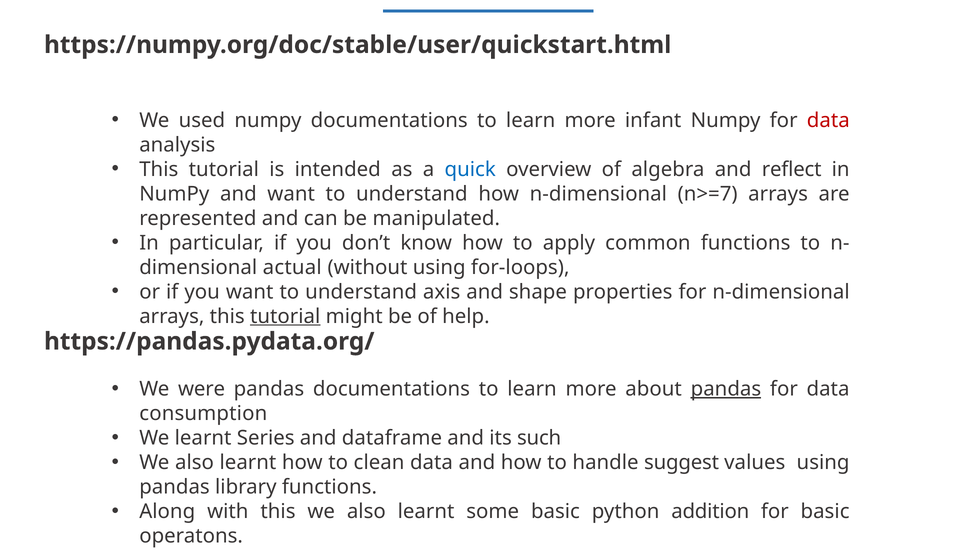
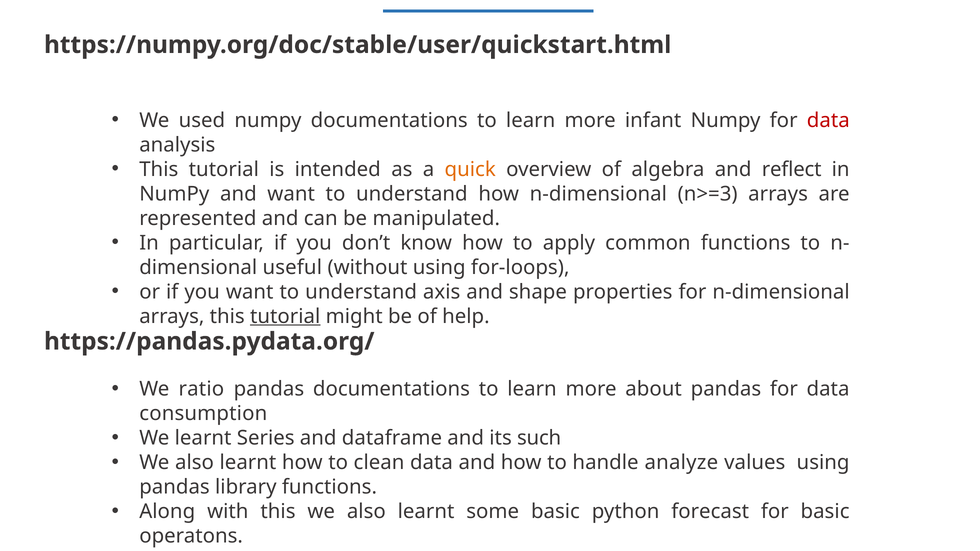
quick colour: blue -> orange
n>=7: n>=7 -> n>=3
actual: actual -> useful
were: were -> ratio
pandas at (726, 389) underline: present -> none
suggest: suggest -> analyze
addition: addition -> forecast
